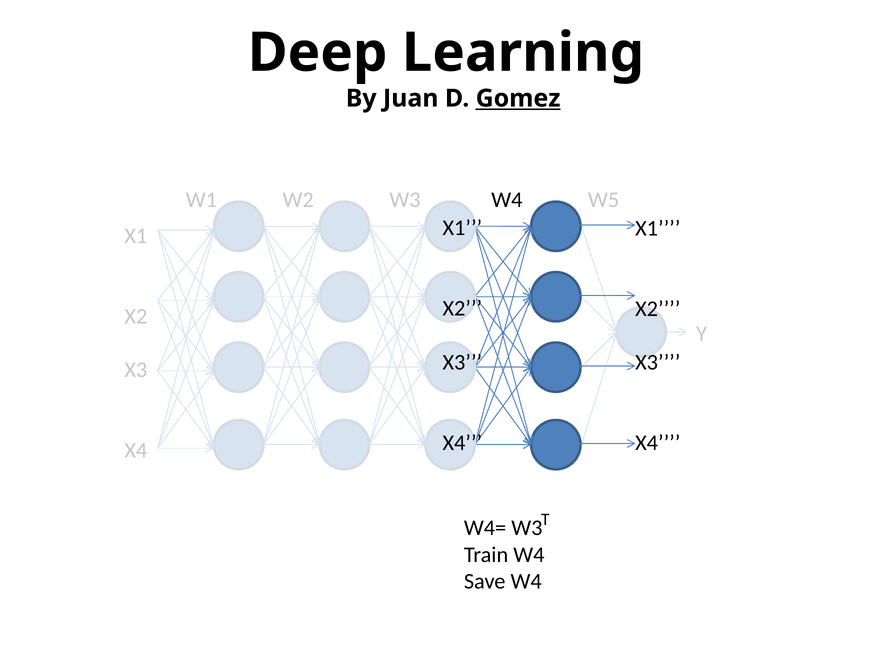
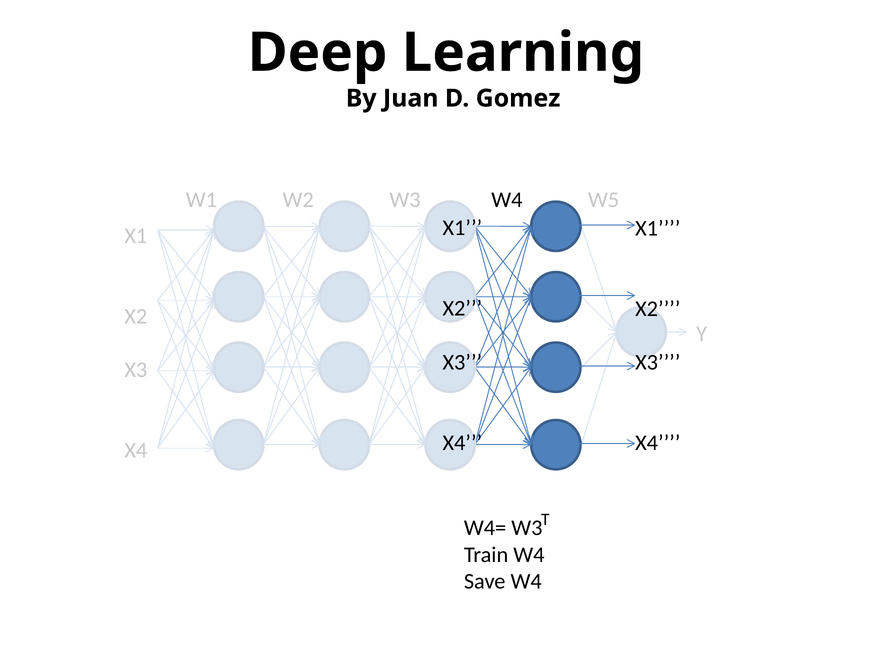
Gomez underline: present -> none
